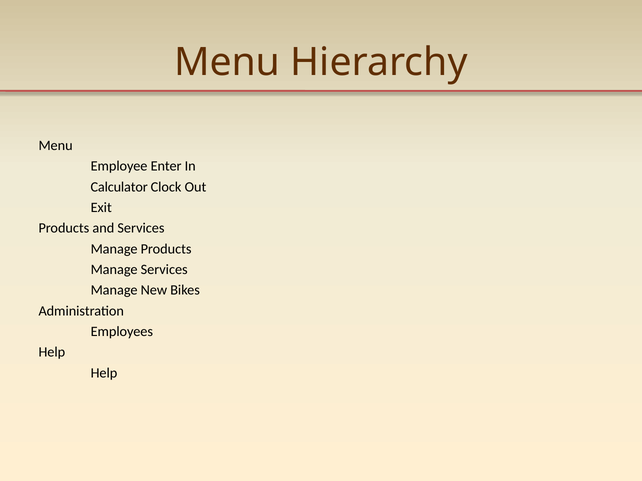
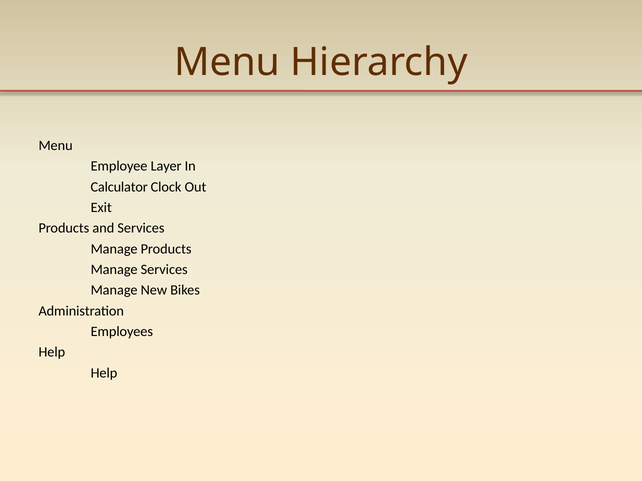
Enter: Enter -> Layer
